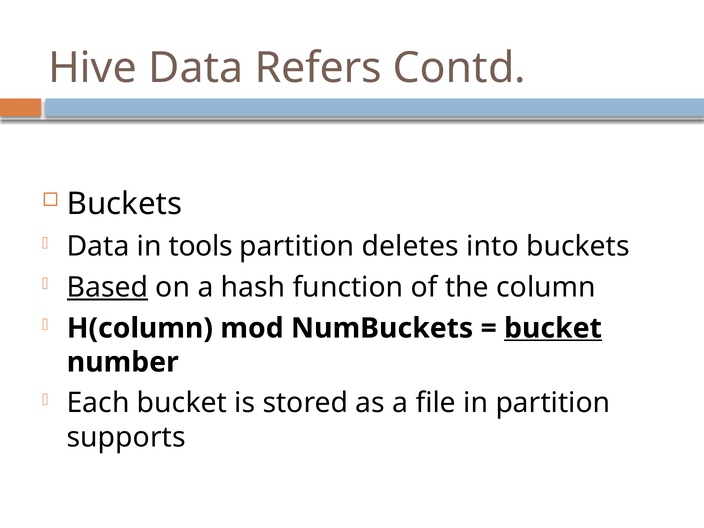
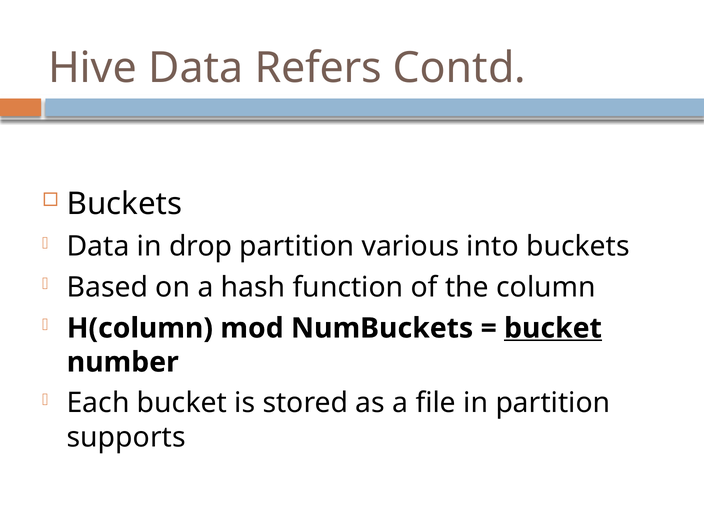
tools: tools -> drop
deletes: deletes -> various
Based underline: present -> none
